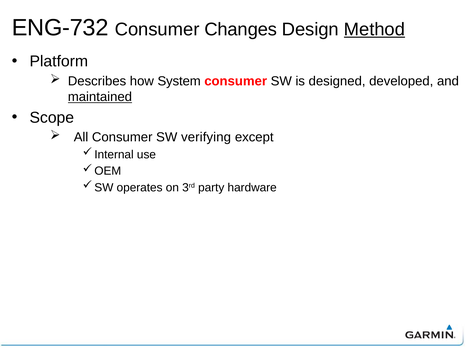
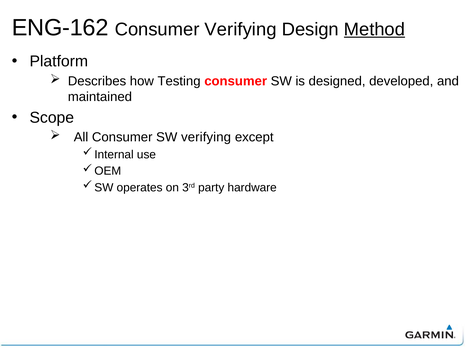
ENG-732: ENG-732 -> ENG-162
Consumer Changes: Changes -> Verifying
System: System -> Testing
maintained underline: present -> none
